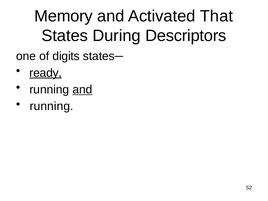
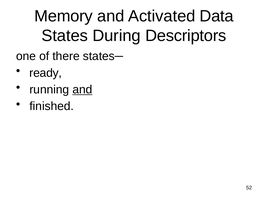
That: That -> Data
digits: digits -> there
ready underline: present -> none
running at (52, 106): running -> finished
